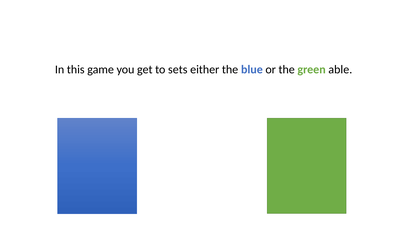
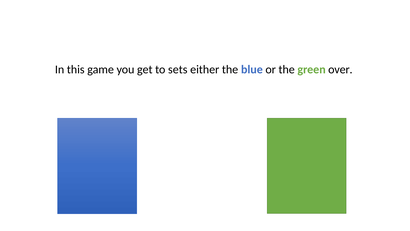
able: able -> over
